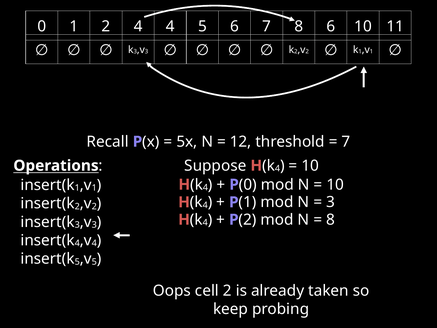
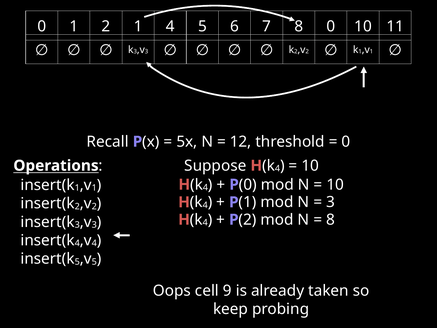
2 4: 4 -> 1
8 6: 6 -> 0
7 at (346, 142): 7 -> 0
cell 2: 2 -> 9
